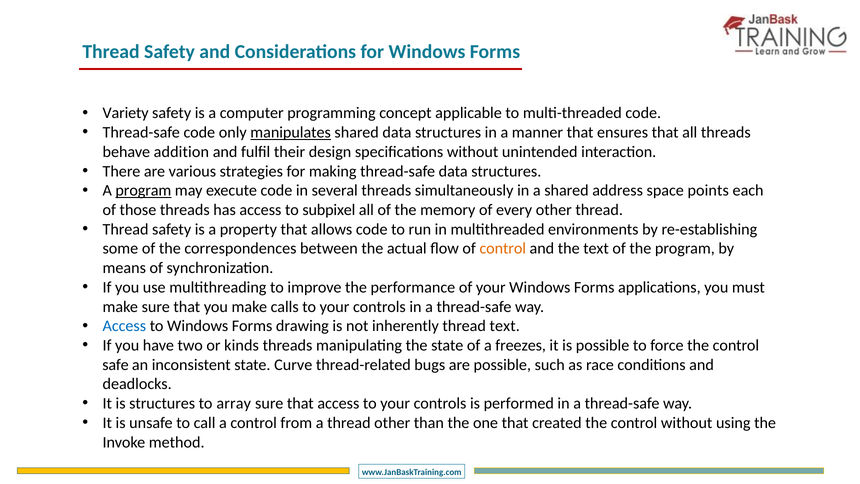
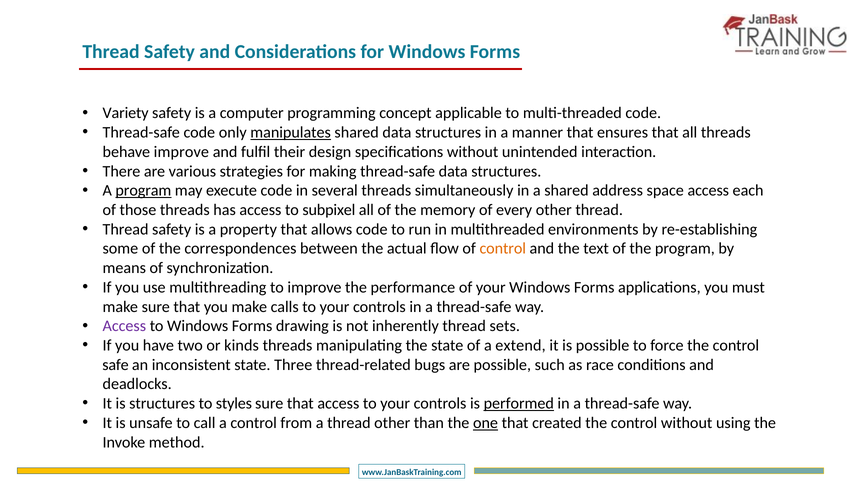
behave addition: addition -> improve
space points: points -> access
Access at (124, 326) colour: blue -> purple
thread text: text -> sets
freezes: freezes -> extend
Curve: Curve -> Three
array: array -> styles
performed underline: none -> present
one underline: none -> present
